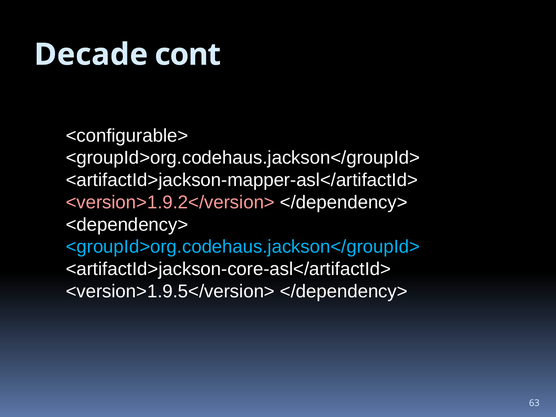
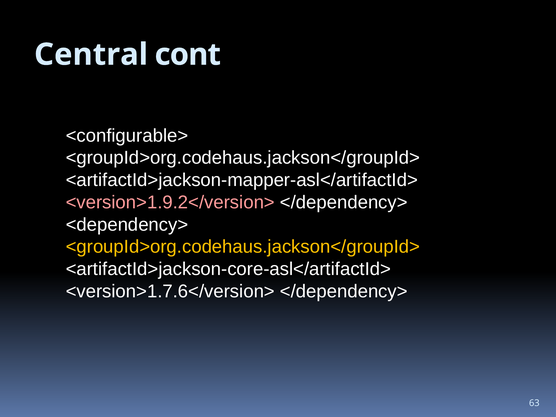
Decade: Decade -> Central
<groupId>org.codehaus.jackson</groupId> at (243, 247) colour: light blue -> yellow
<version>1.9.5</version>: <version>1.9.5</version> -> <version>1.7.6</version>
